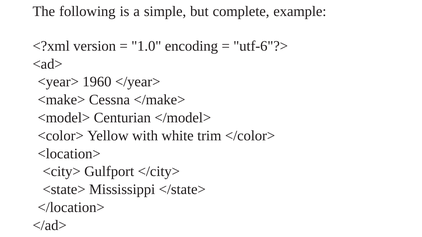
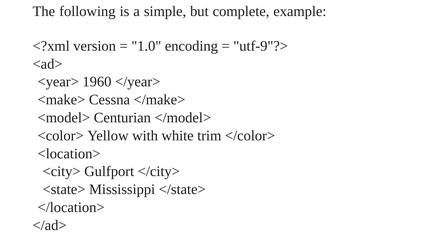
utf-6"?>: utf-6"?> -> utf-9"?>
